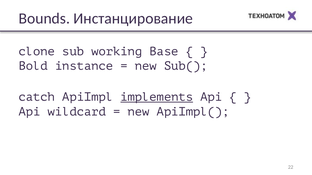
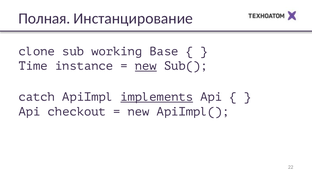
Bounds: Bounds -> Полная
Bold: Bold -> Time
new at (146, 66) underline: none -> present
wildcard: wildcard -> checkout
